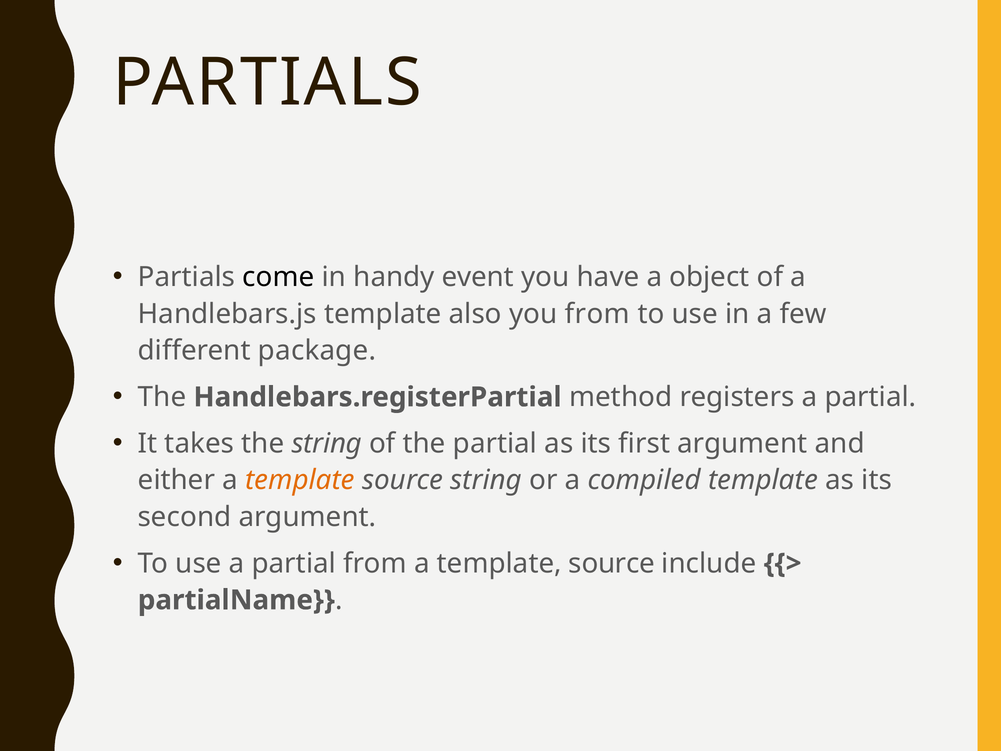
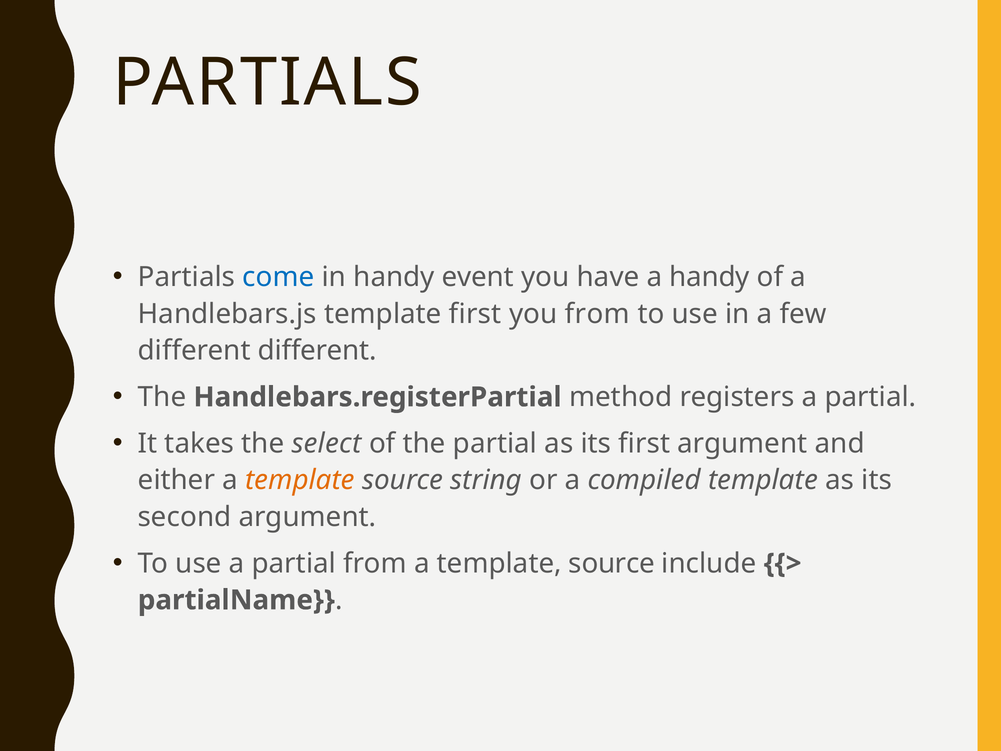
come colour: black -> blue
a object: object -> handy
template also: also -> first
different package: package -> different
the string: string -> select
